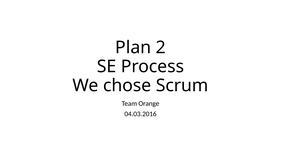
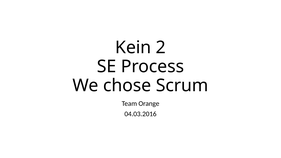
Plan: Plan -> Kein
